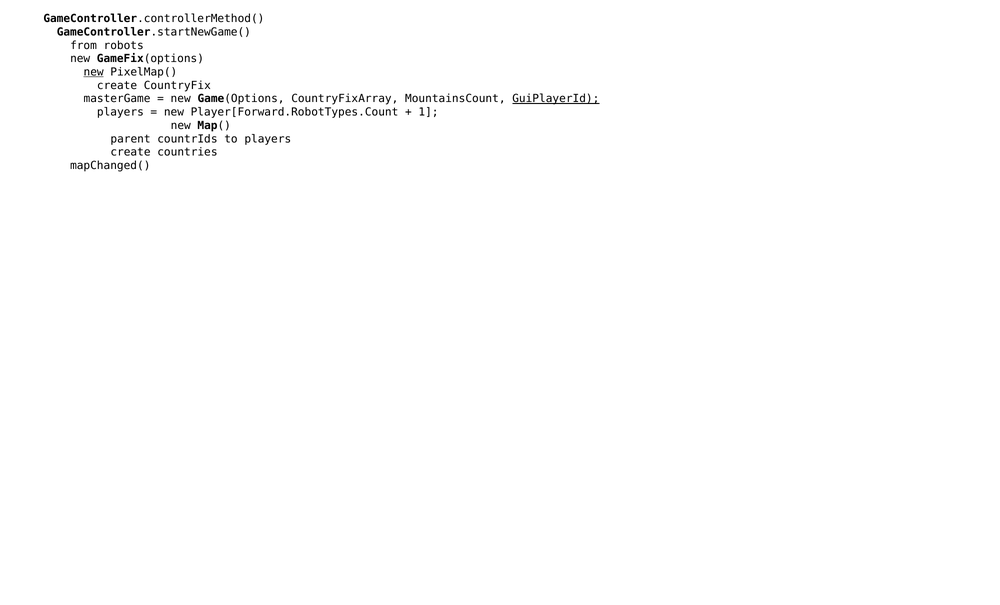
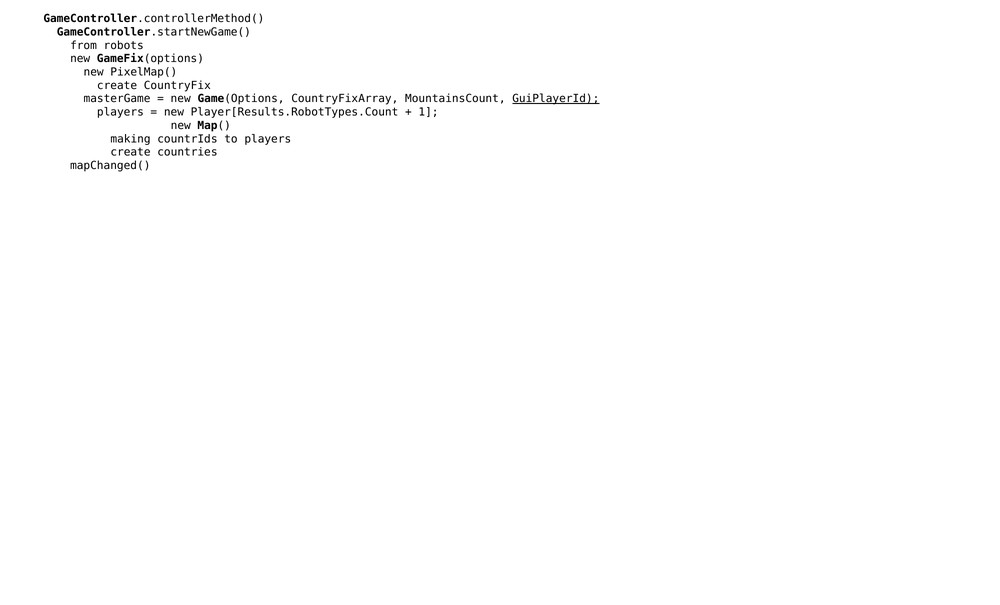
new at (94, 72) underline: present -> none
Player[Forward.RobotTypes.Count: Player[Forward.RobotTypes.Count -> Player[Results.RobotTypes.Count
parent: parent -> making
